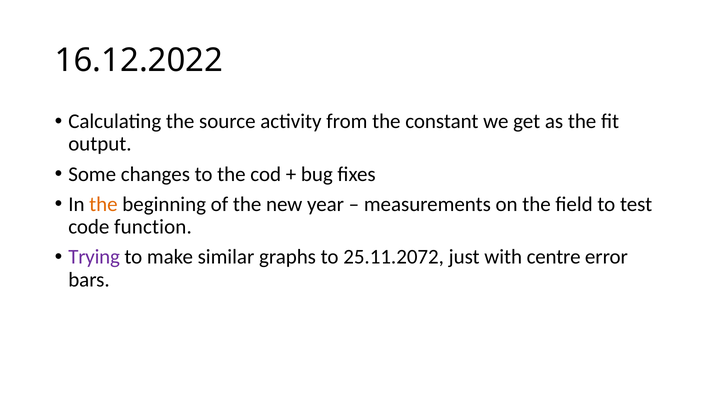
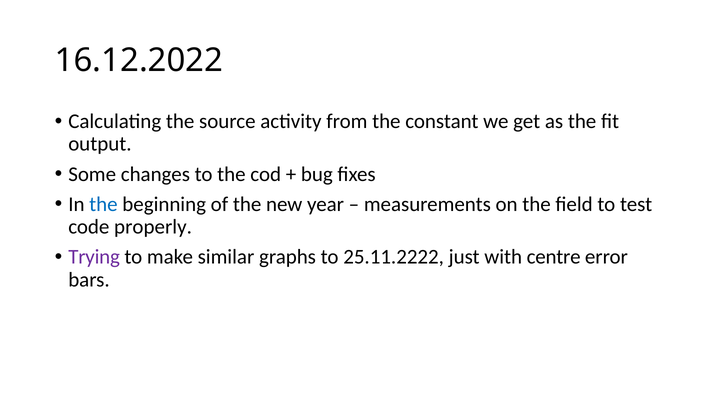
the at (103, 205) colour: orange -> blue
function: function -> properly
25.11.2072: 25.11.2072 -> 25.11.2222
